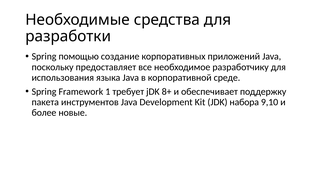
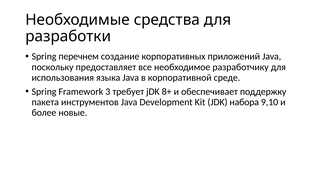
помощью: помощью -> перечнем
1: 1 -> 3
